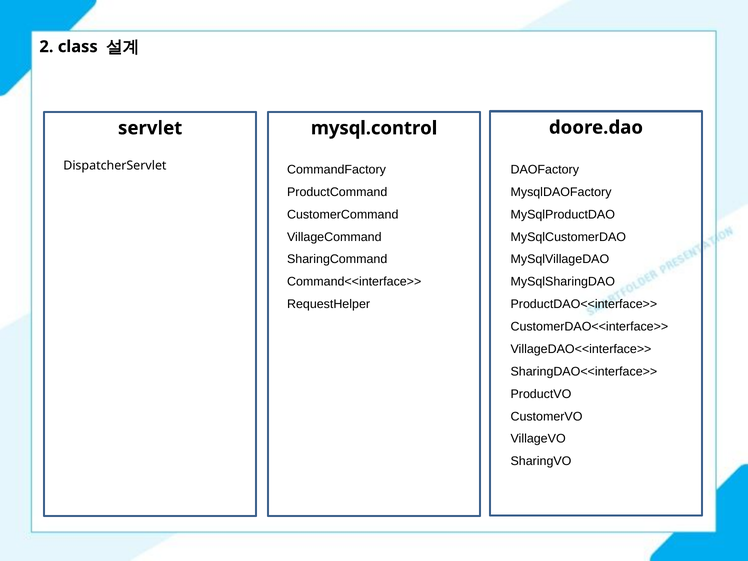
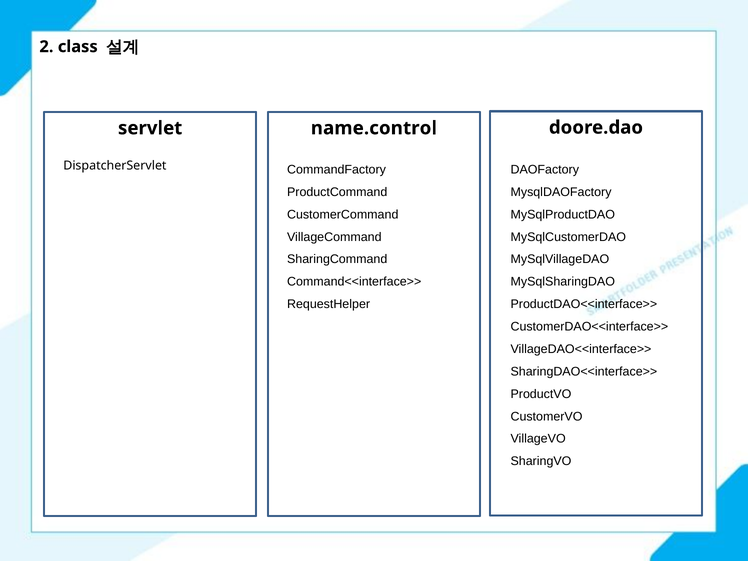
mysql.control: mysql.control -> name.control
